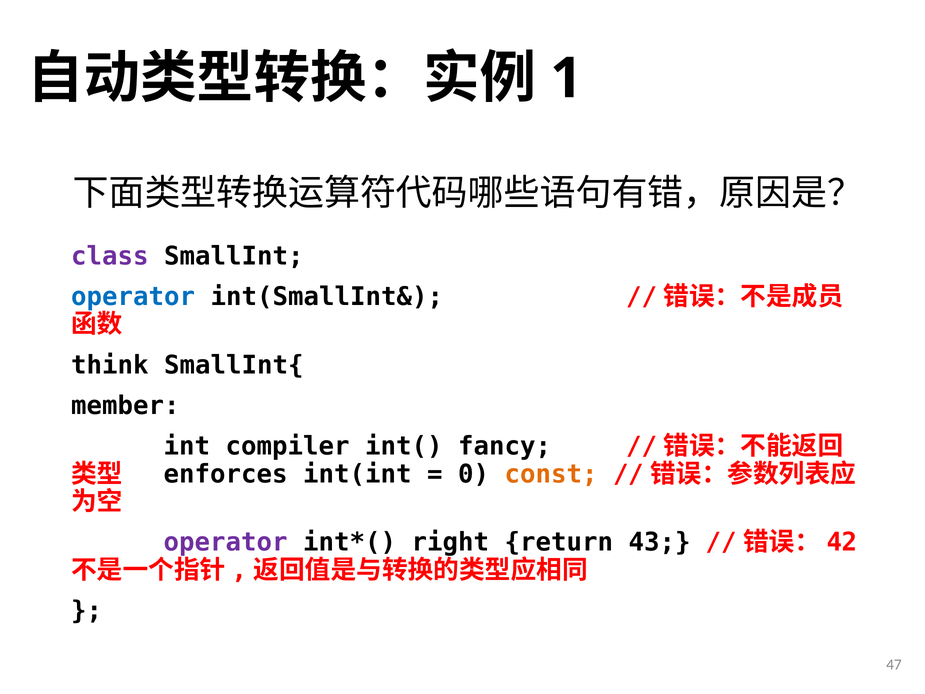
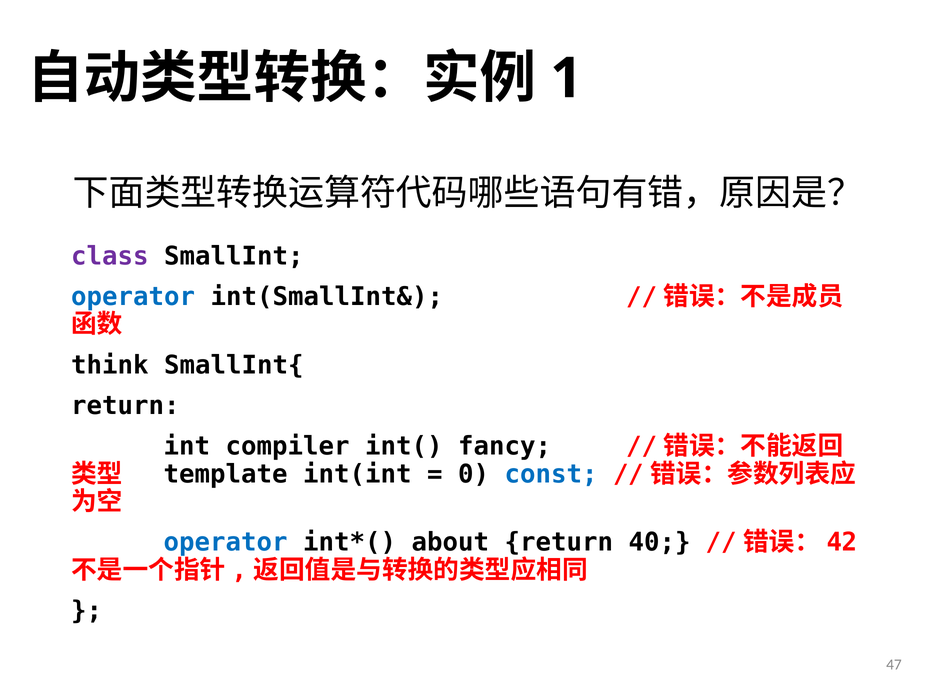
member at (125, 406): member -> return
enforces: enforces -> template
const colour: orange -> blue
operator at (226, 542) colour: purple -> blue
right: right -> about
43: 43 -> 40
